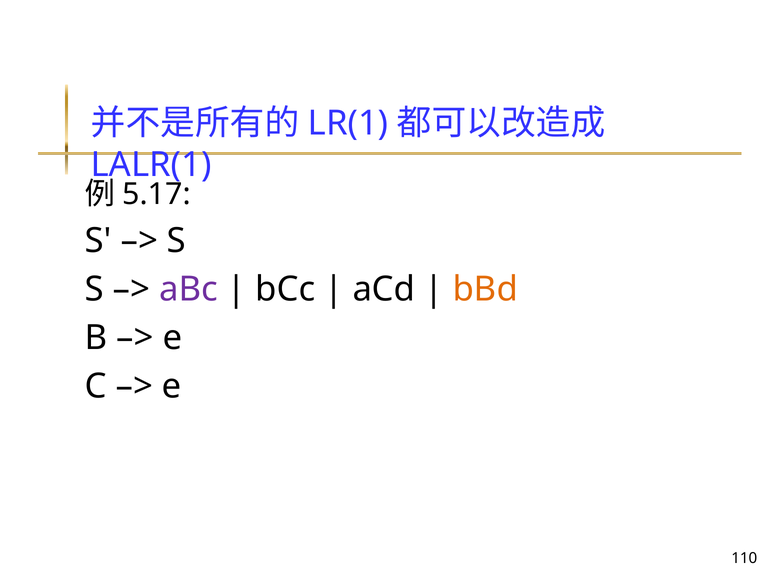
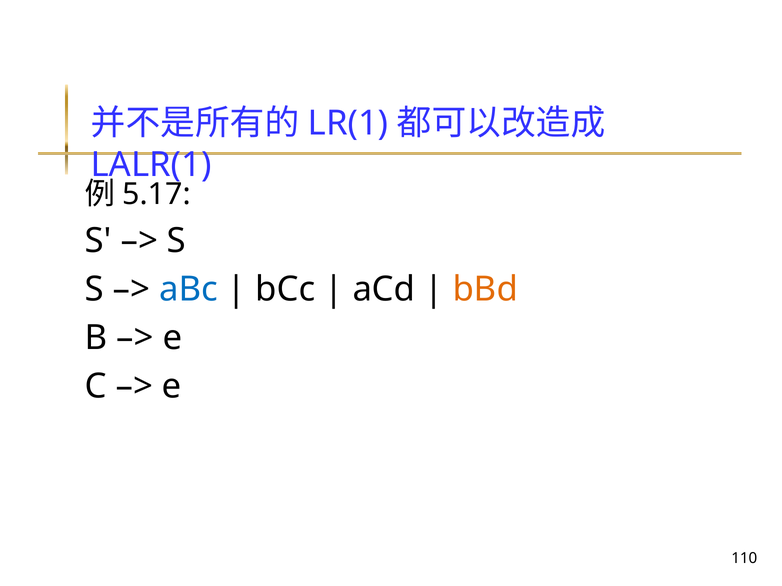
aBc colour: purple -> blue
